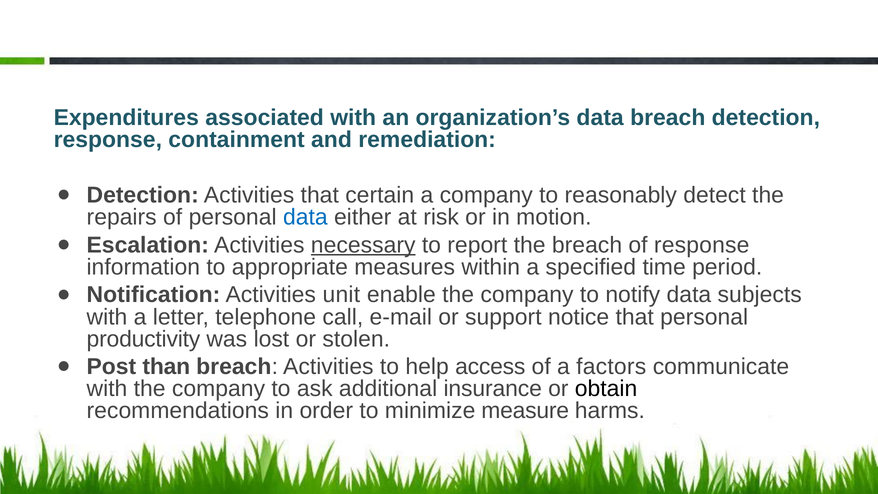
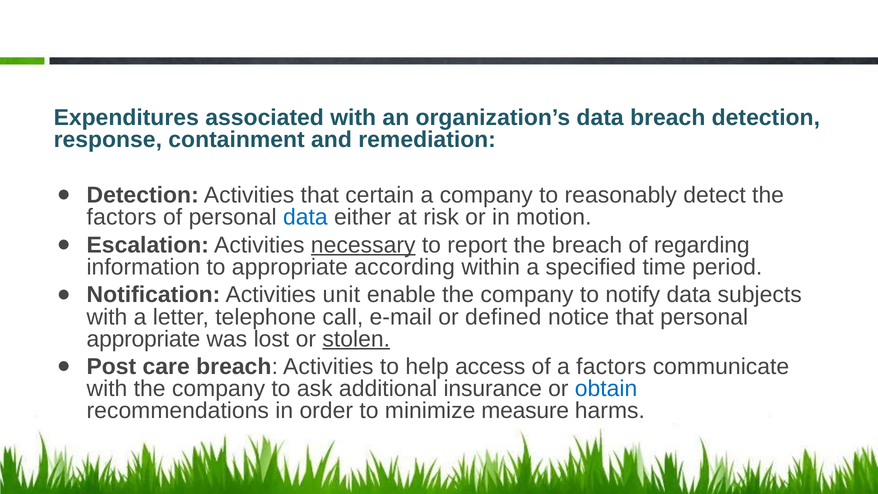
repairs at (122, 217): repairs -> factors
of response: response -> regarding
measures: measures -> according
support: support -> defined
productivity at (143, 339): productivity -> appropriate
stolen underline: none -> present
than: than -> care
obtain colour: black -> blue
